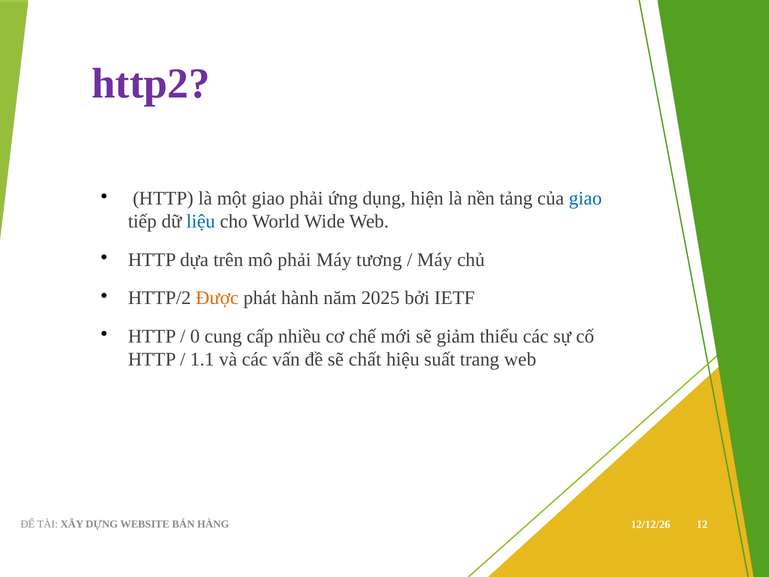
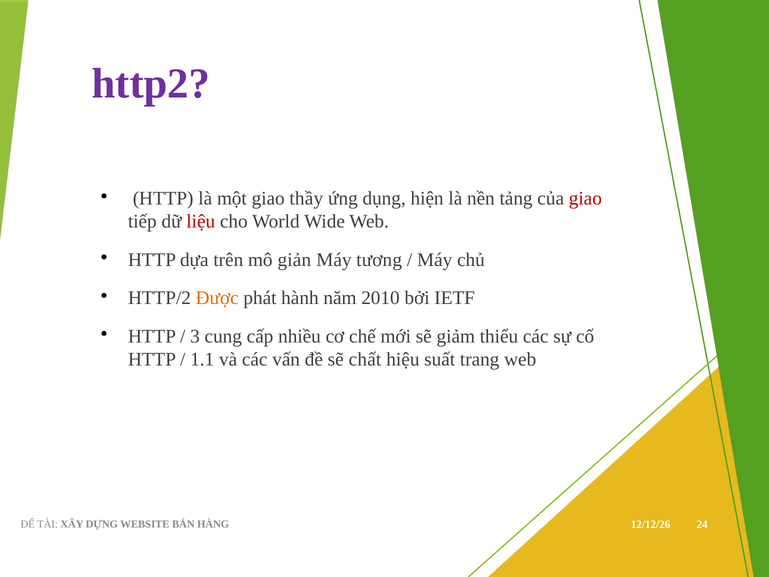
giao phải: phải -> thầy
giao at (585, 198) colour: blue -> red
liệu colour: blue -> red
mô phải: phải -> giản
2025: 2025 -> 2010
0: 0 -> 3
12 at (702, 524): 12 -> 24
